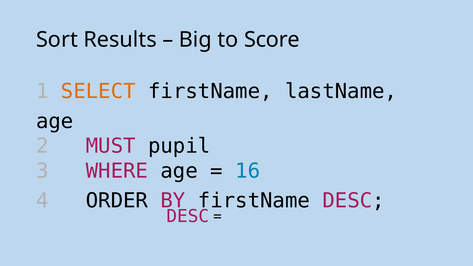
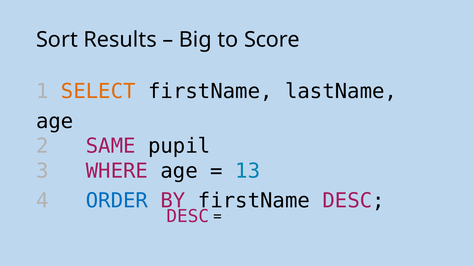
MUST: MUST -> SAME
16: 16 -> 13
ORDER colour: black -> blue
